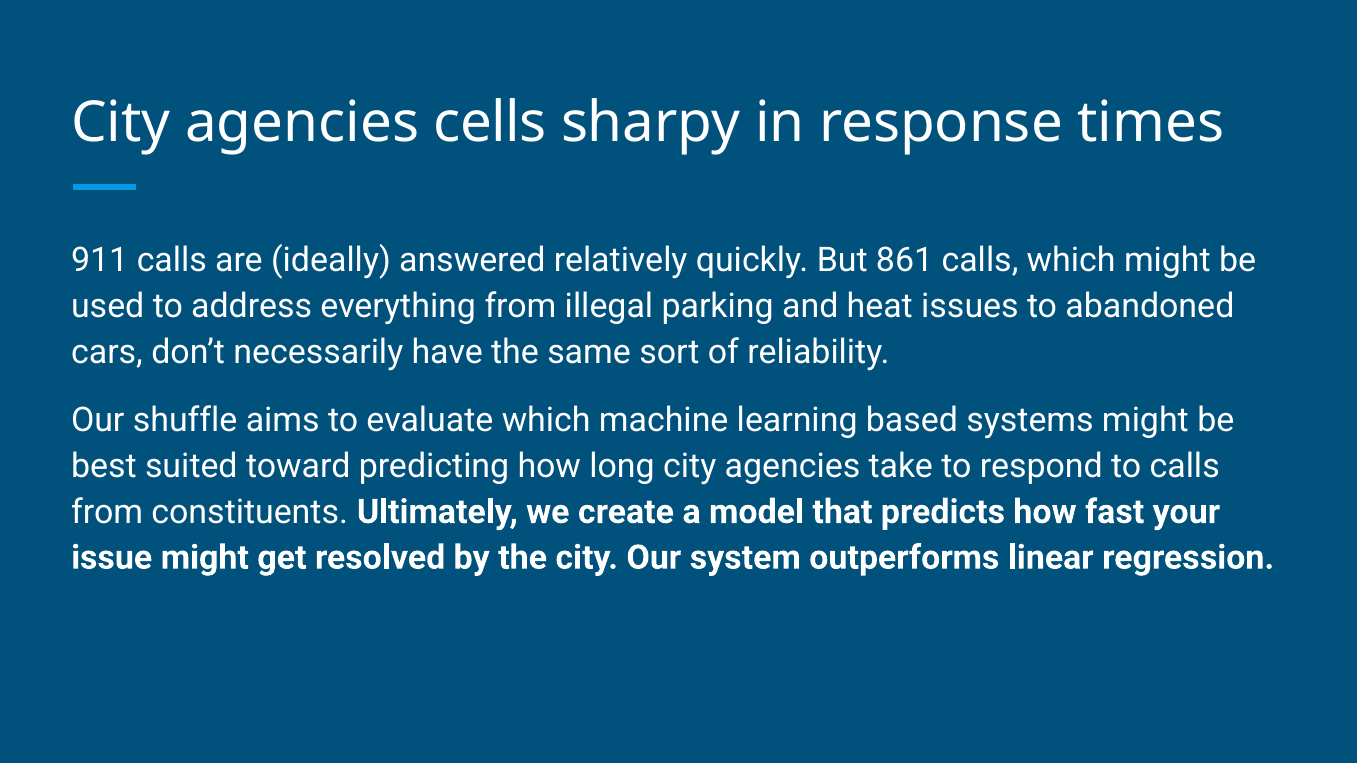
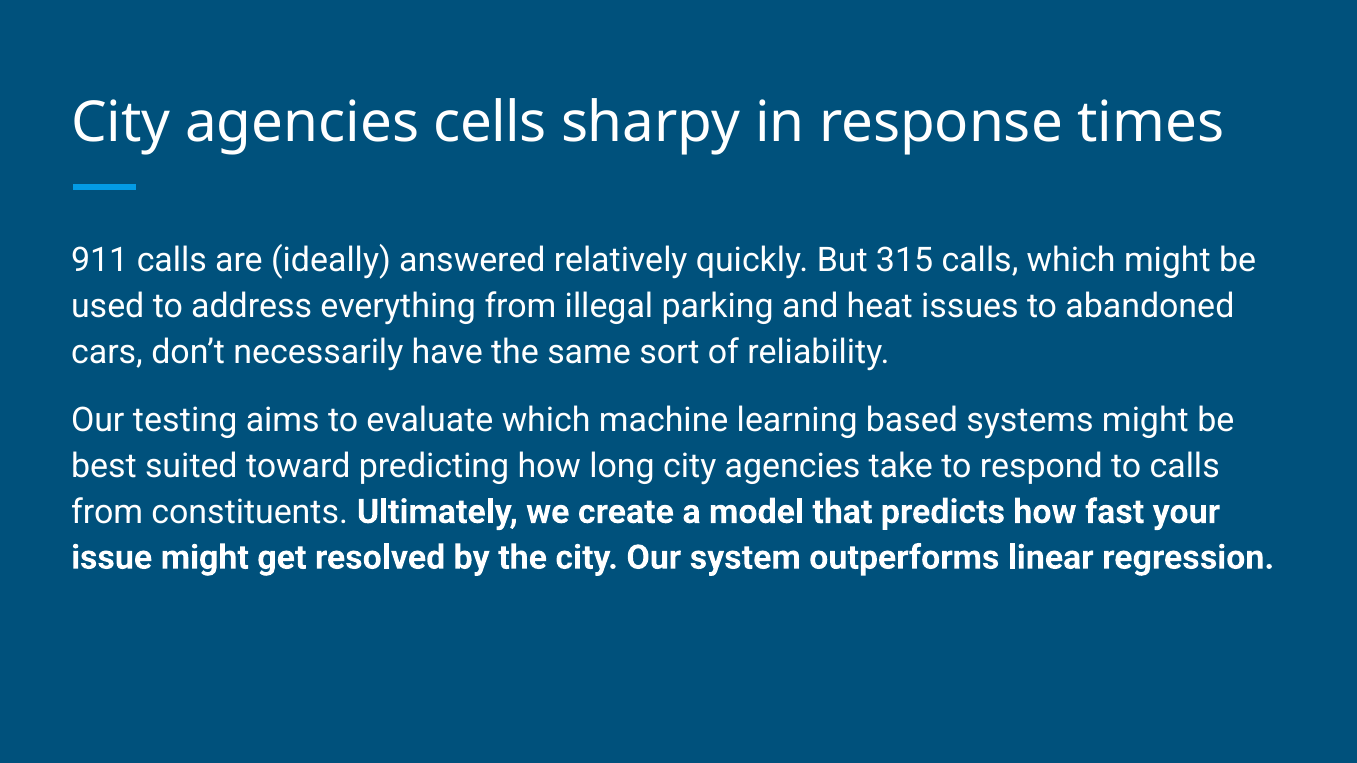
861: 861 -> 315
shuffle: shuffle -> testing
